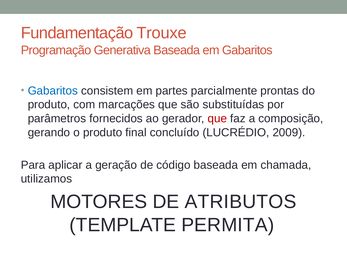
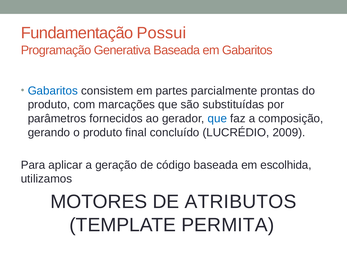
Trouxe: Trouxe -> Possui
que at (217, 118) colour: red -> blue
chamada: chamada -> escolhida
